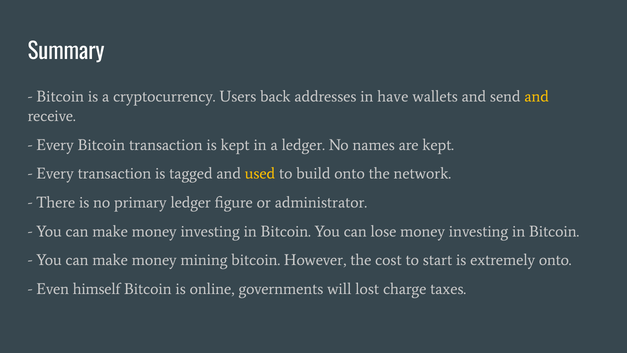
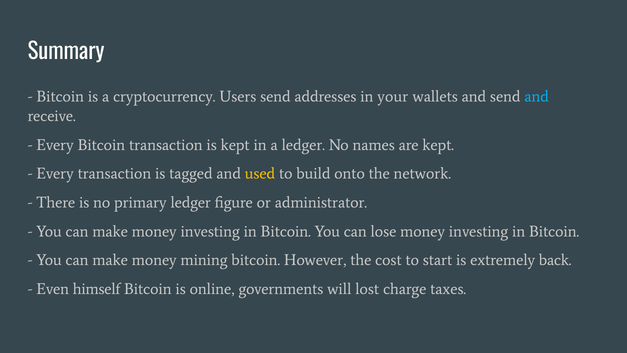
Users back: back -> send
have: have -> your
and at (537, 96) colour: yellow -> light blue
extremely onto: onto -> back
